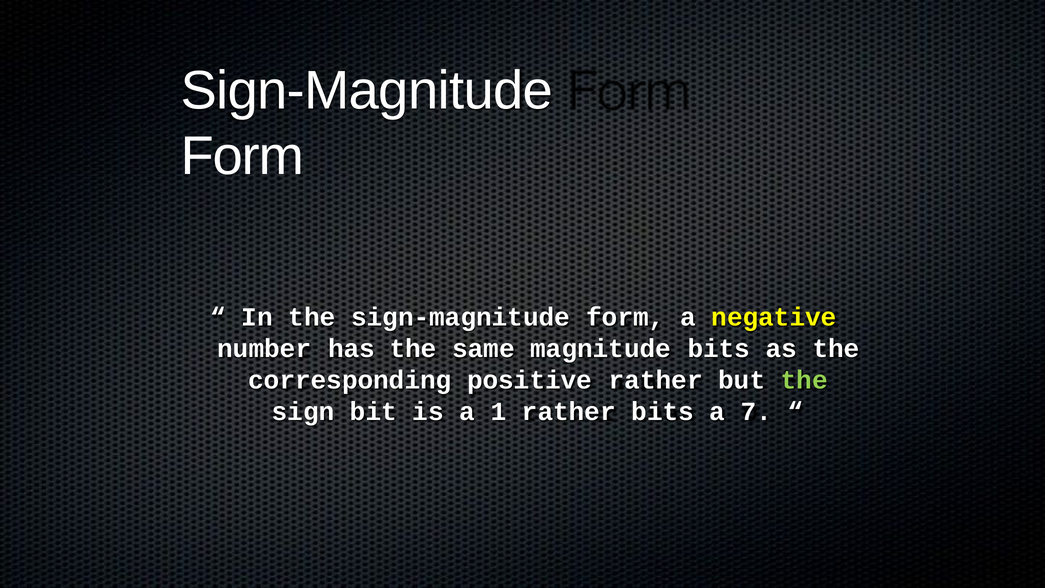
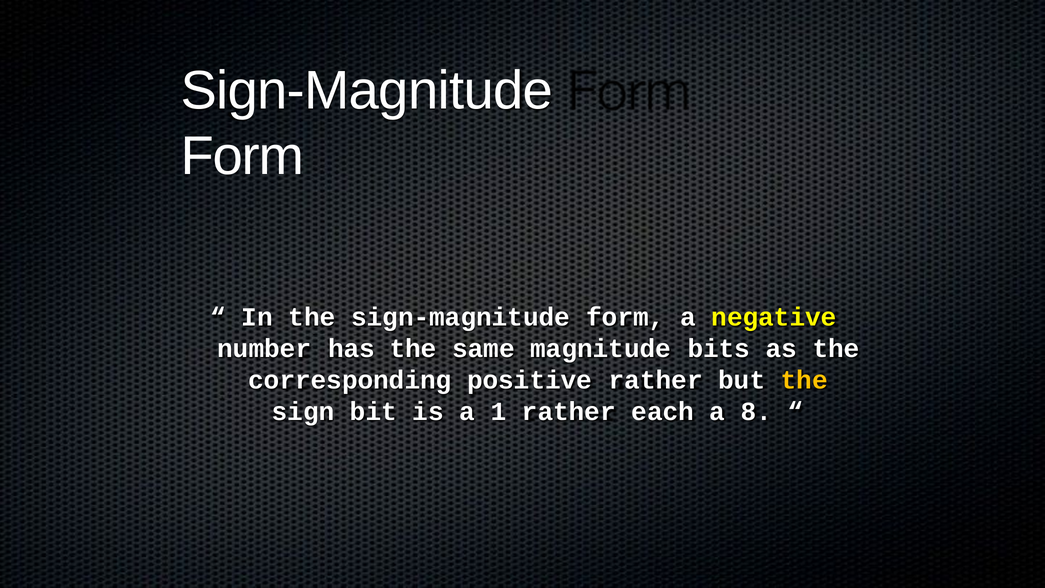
the at (804, 380) colour: light green -> yellow
rather bits: bits -> each
7: 7 -> 8
